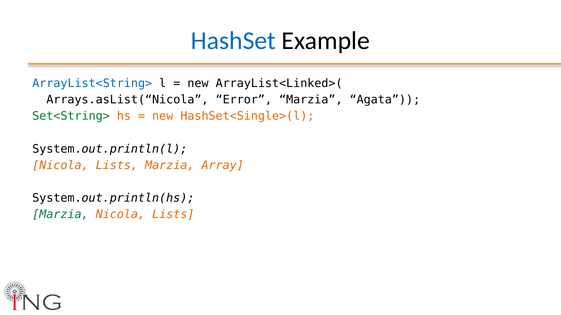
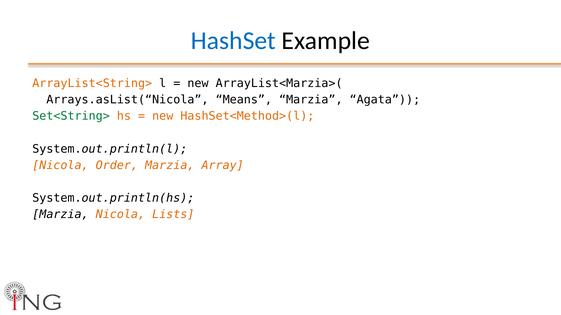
ArrayList<String> colour: blue -> orange
ArrayList<Linked>(: ArrayList<Linked>( -> ArrayList<Marzia>(
Error: Error -> Means
HashSet<Single>(l: HashSet<Single>(l -> HashSet<Method>(l
Lists at (117, 165): Lists -> Order
Marzia at (60, 215) colour: green -> black
